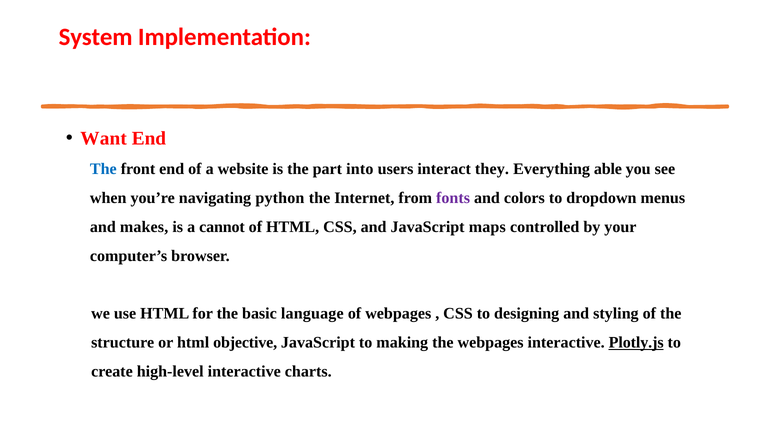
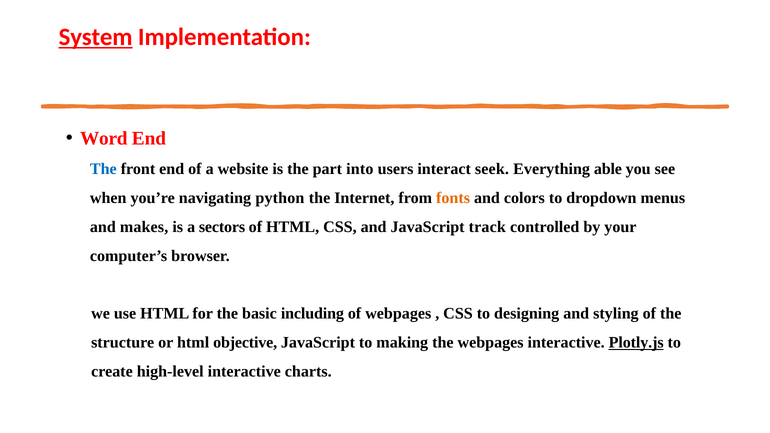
System underline: none -> present
Want: Want -> Word
they: they -> seek
fonts colour: purple -> orange
cannot: cannot -> sectors
maps: maps -> track
language: language -> including
